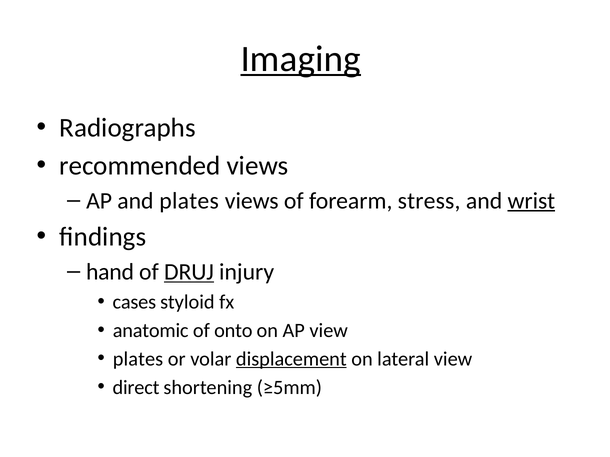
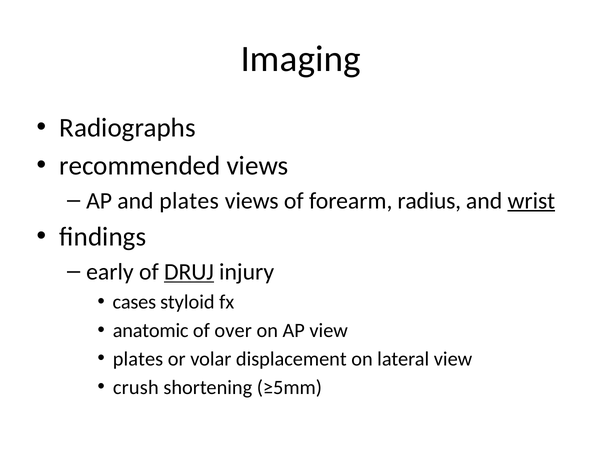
Imaging underline: present -> none
stress: stress -> radius
hand: hand -> early
onto: onto -> over
displacement underline: present -> none
direct: direct -> crush
